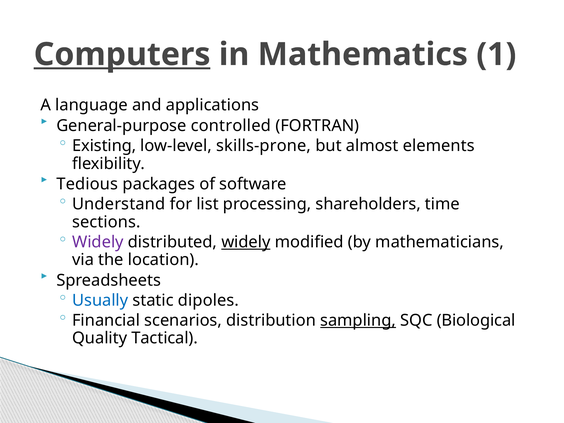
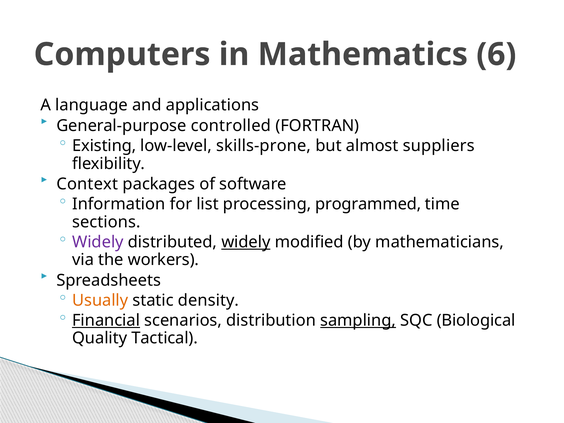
Computers underline: present -> none
1: 1 -> 6
elements: elements -> suppliers
Tedious: Tedious -> Context
Understand: Understand -> Information
shareholders: shareholders -> programmed
location: location -> workers
Usually colour: blue -> orange
dipoles: dipoles -> density
Financial underline: none -> present
